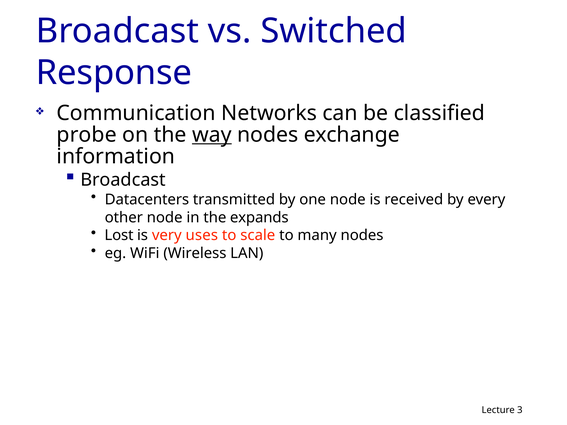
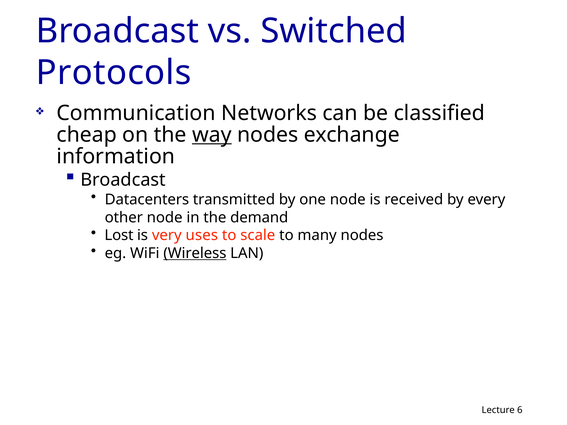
Response: Response -> Protocols
probe: probe -> cheap
expands: expands -> demand
Wireless underline: none -> present
3: 3 -> 6
